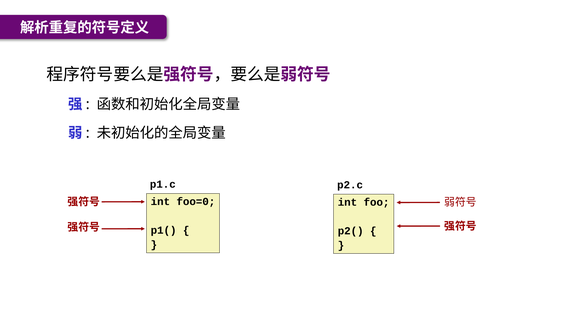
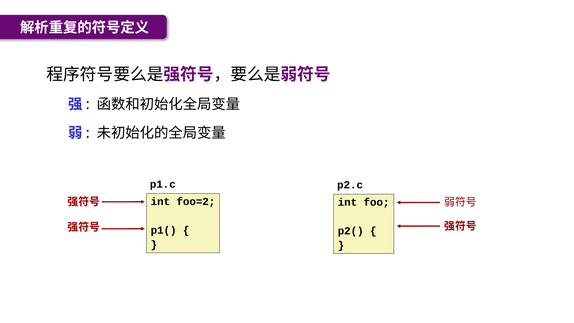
foo=0: foo=0 -> foo=2
